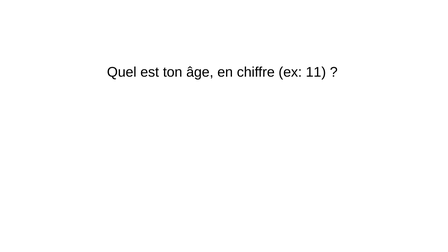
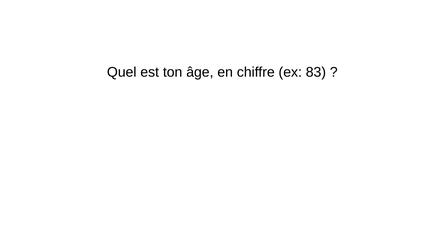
11: 11 -> 83
